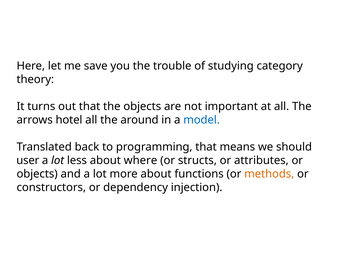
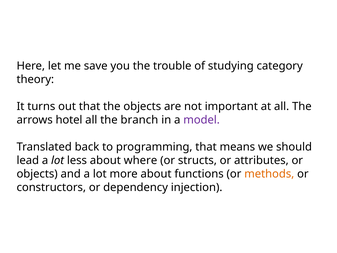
around: around -> branch
model colour: blue -> purple
user: user -> lead
